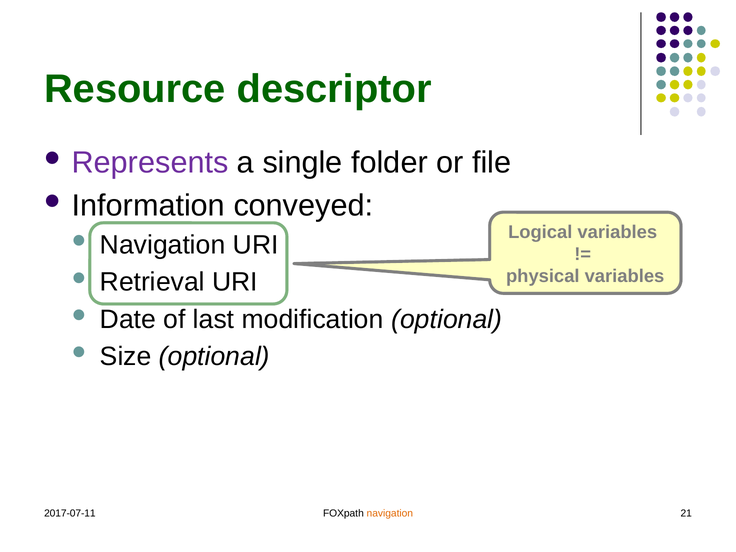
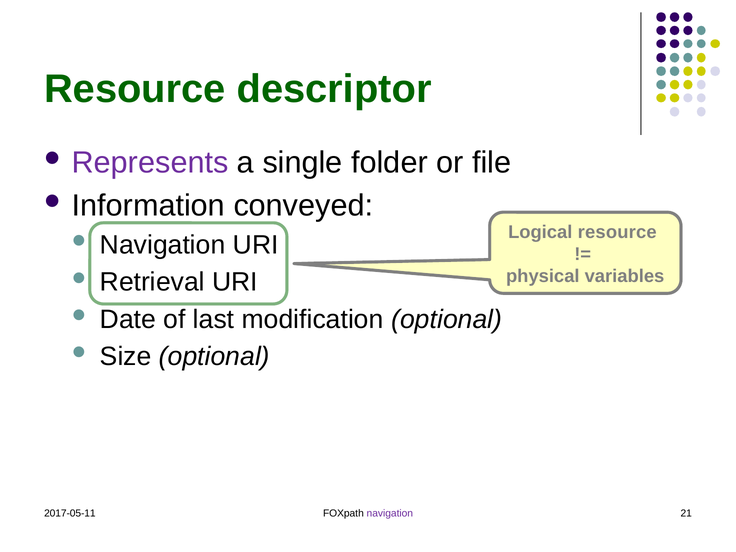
Logical variables: variables -> resource
2017-07-11: 2017-07-11 -> 2017-05-11
navigation at (390, 513) colour: orange -> purple
